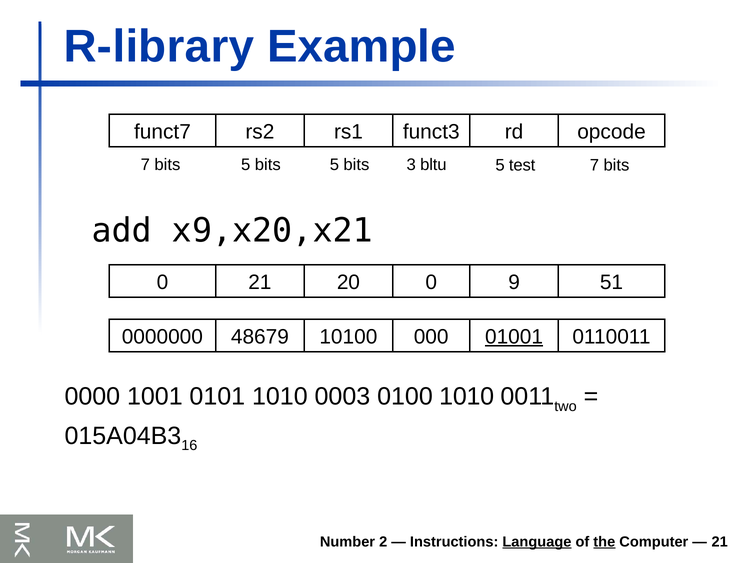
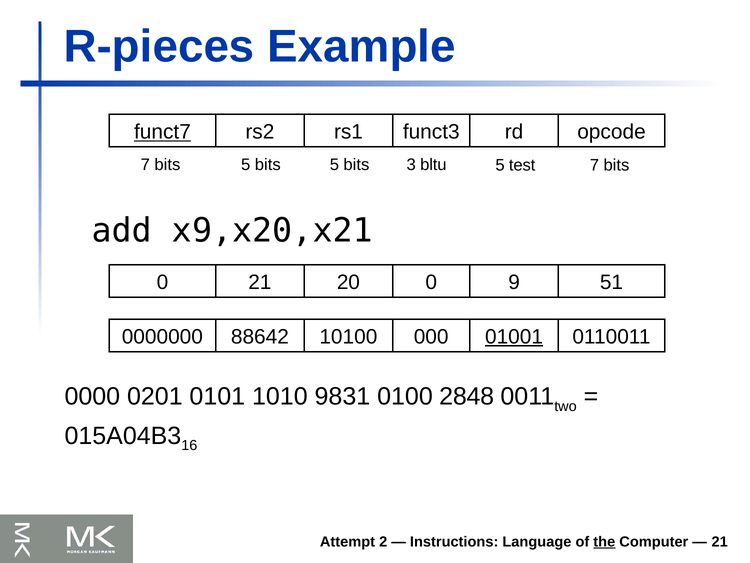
R-library: R-library -> R-pieces
funct7 underline: none -> present
48679: 48679 -> 88642
1001: 1001 -> 0201
0003: 0003 -> 9831
0100 1010: 1010 -> 2848
Number: Number -> Attempt
Language underline: present -> none
